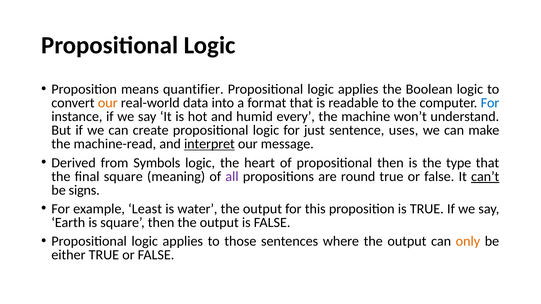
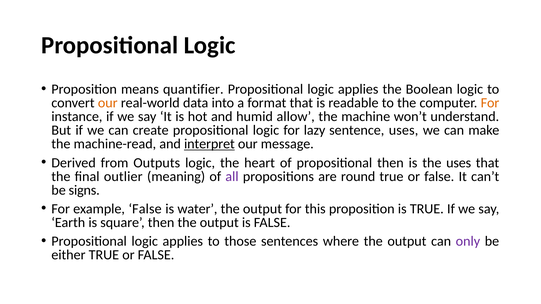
For at (490, 103) colour: blue -> orange
every: every -> allow
just: just -> lazy
Symbols: Symbols -> Outputs
the type: type -> uses
final square: square -> outlier
can’t underline: present -> none
example Least: Least -> False
only colour: orange -> purple
